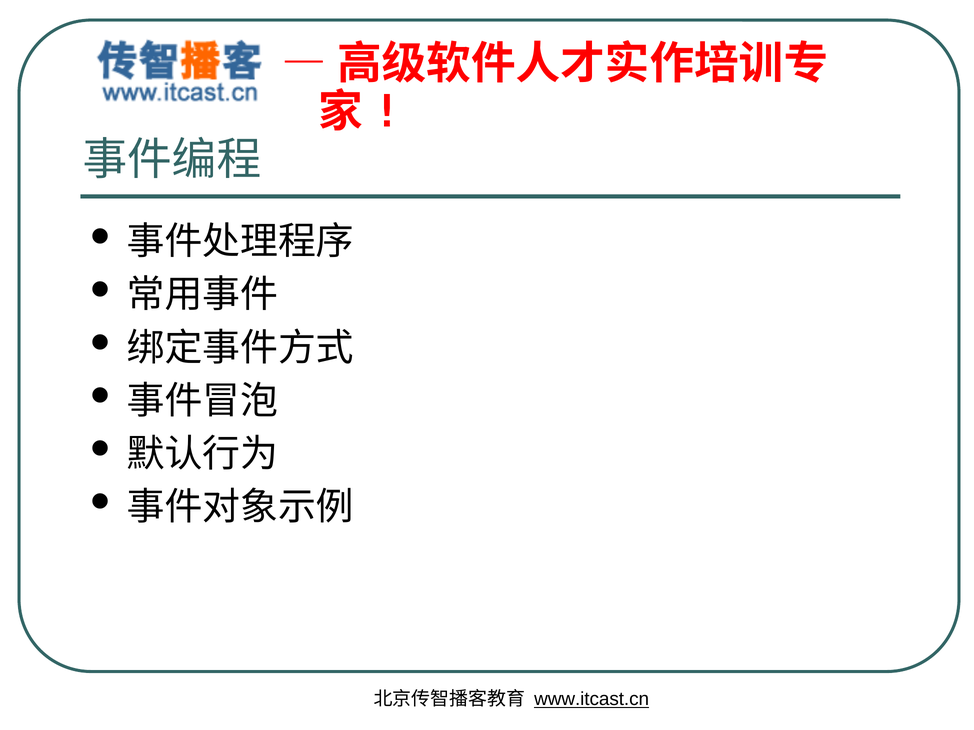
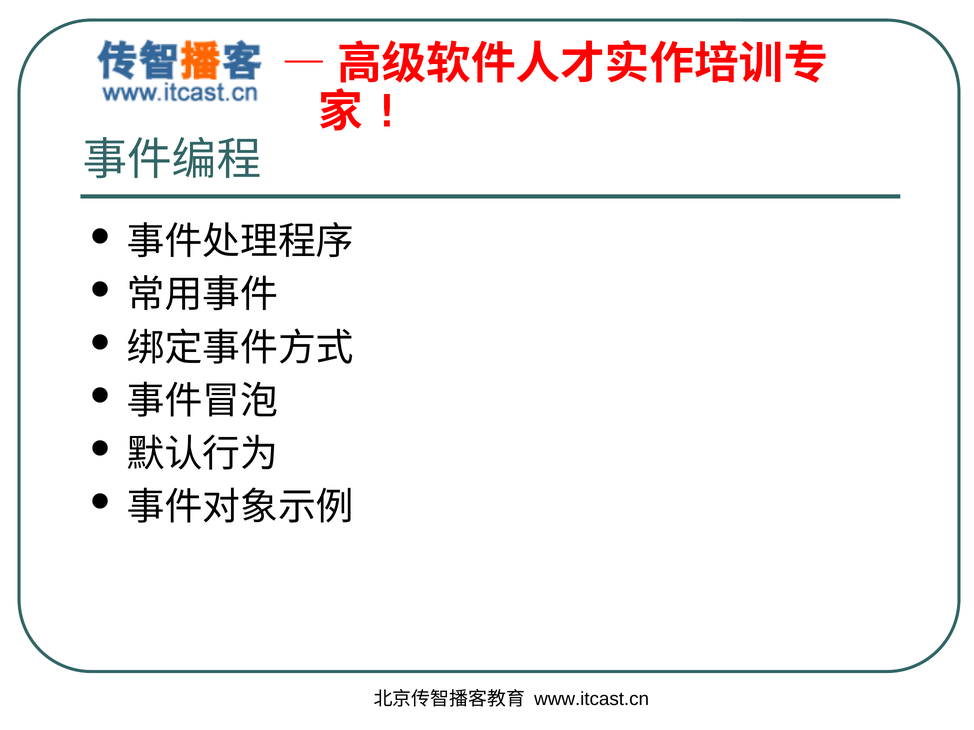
www.itcast.cn underline: present -> none
